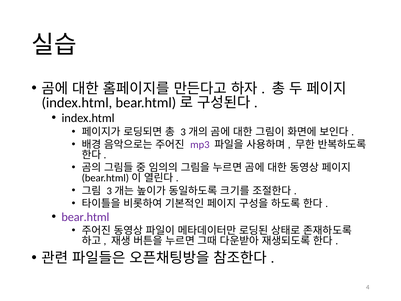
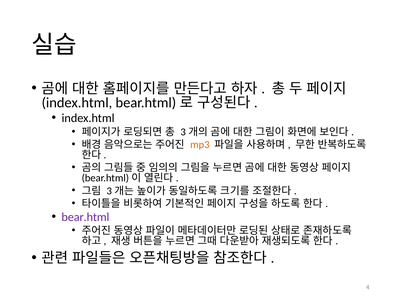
mp3 colour: purple -> orange
